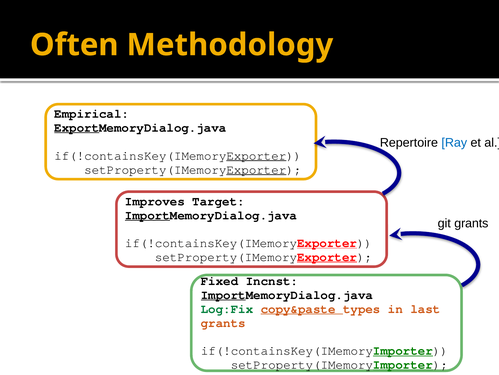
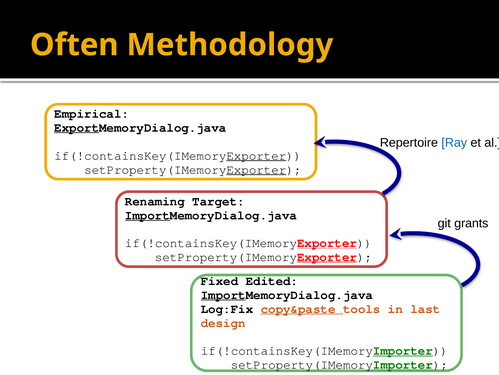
Improves: Improves -> Renaming
Incnst: Incnst -> Edited
Log:Fix colour: green -> black
types: types -> tools
grants at (223, 322): grants -> design
